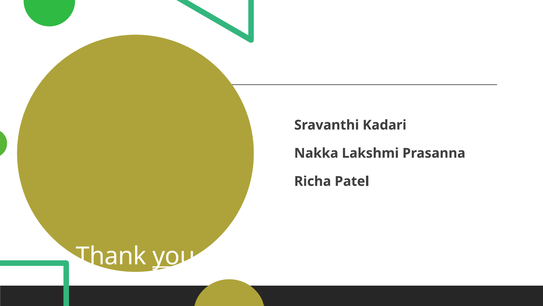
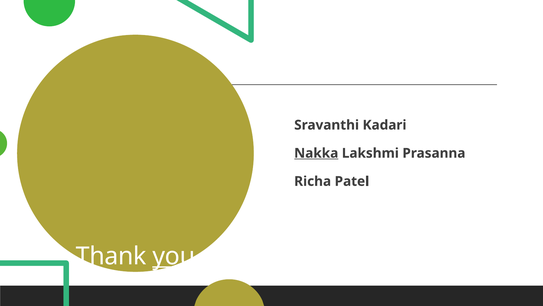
Nakka underline: none -> present
